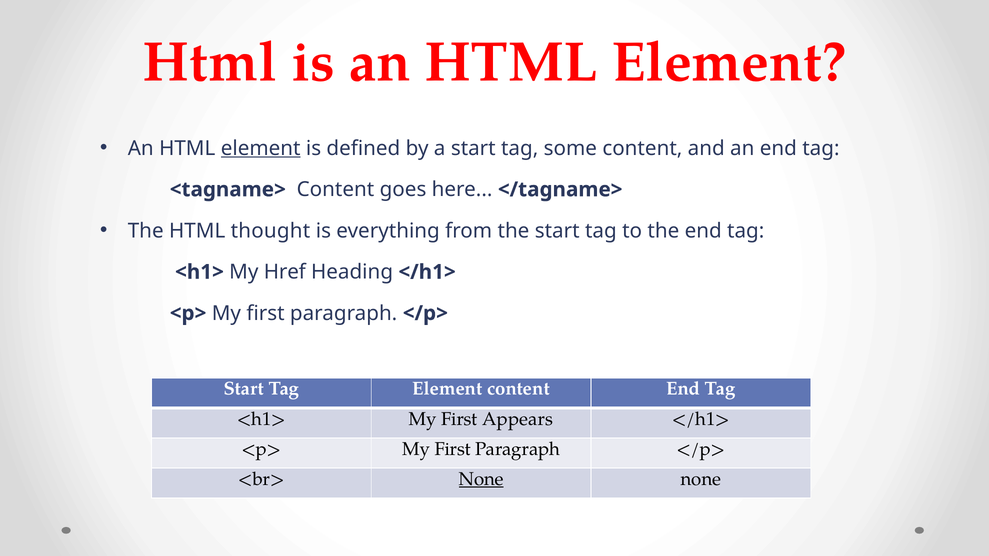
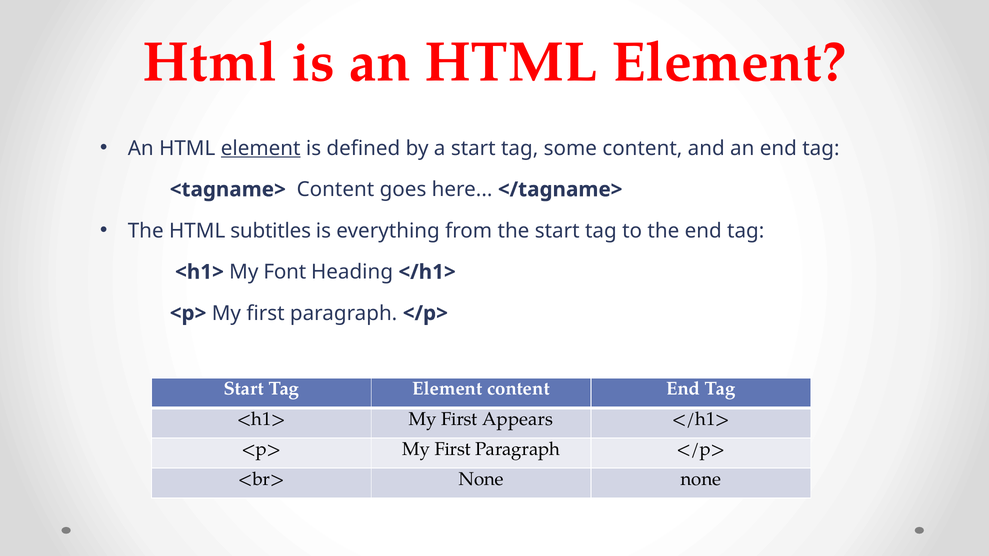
thought: thought -> subtitles
Href: Href -> Font
None at (481, 479) underline: present -> none
